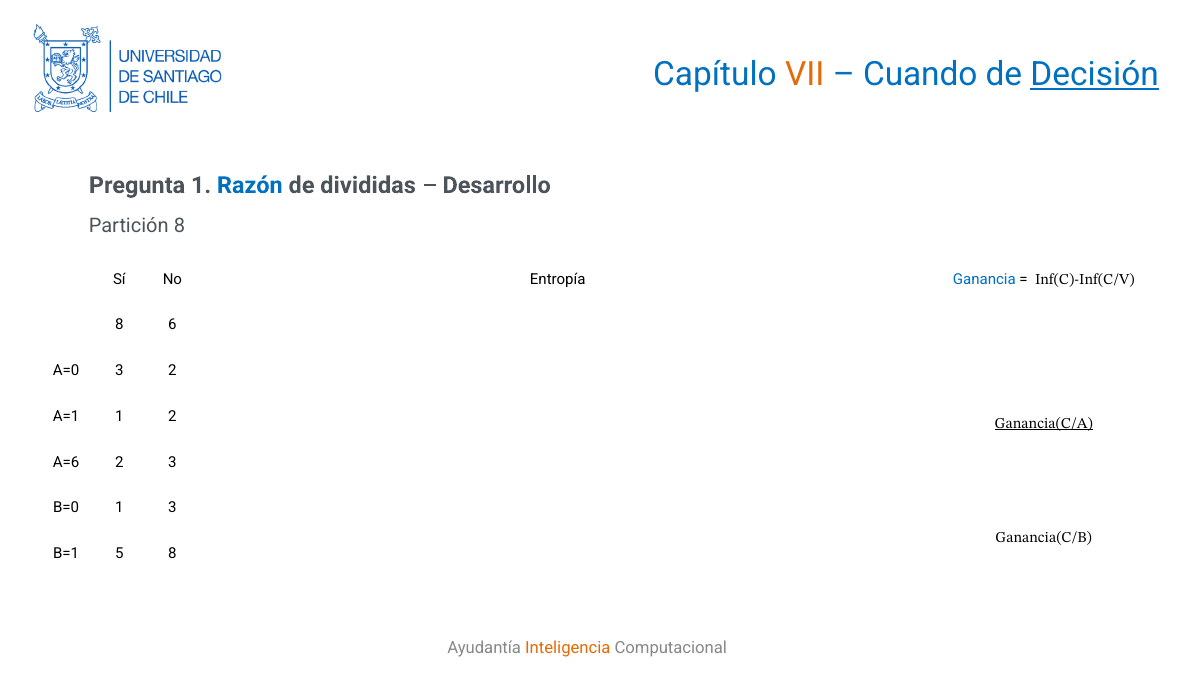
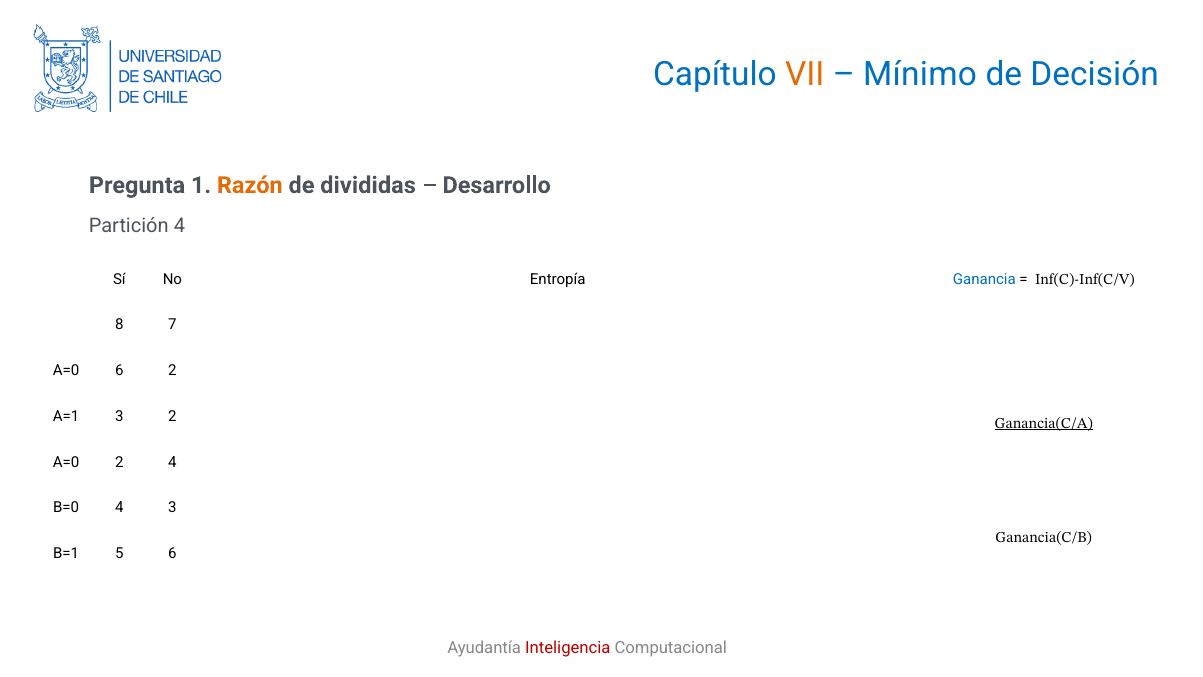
Cuando: Cuando -> Mínimo
Decisión underline: present -> none
Razón colour: blue -> orange
Partición 8: 8 -> 4
6: 6 -> 7
A=0 3: 3 -> 6
A=1 1: 1 -> 3
A=6 at (66, 462): A=6 -> A=0
2 3: 3 -> 4
B=0 1: 1 -> 4
5 8: 8 -> 6
Inteligencia colour: orange -> red
